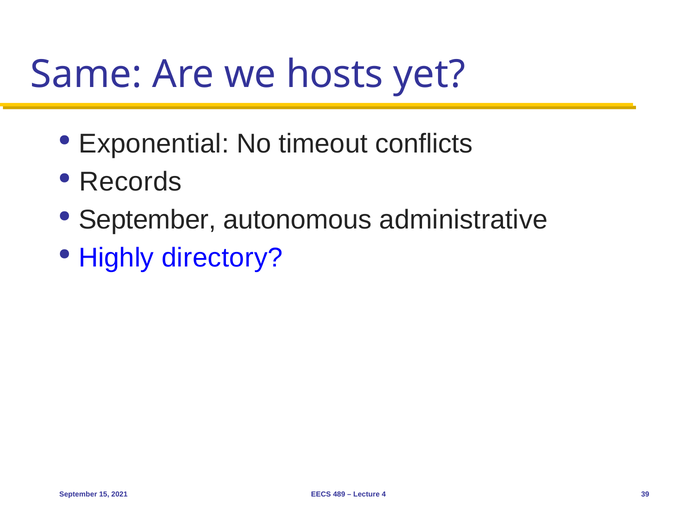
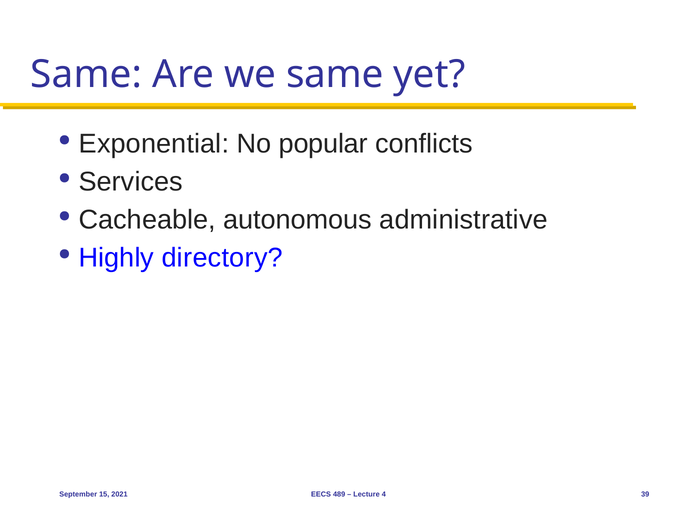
we hosts: hosts -> same
timeout: timeout -> popular
Records: Records -> Services
September at (147, 220): September -> Cacheable
